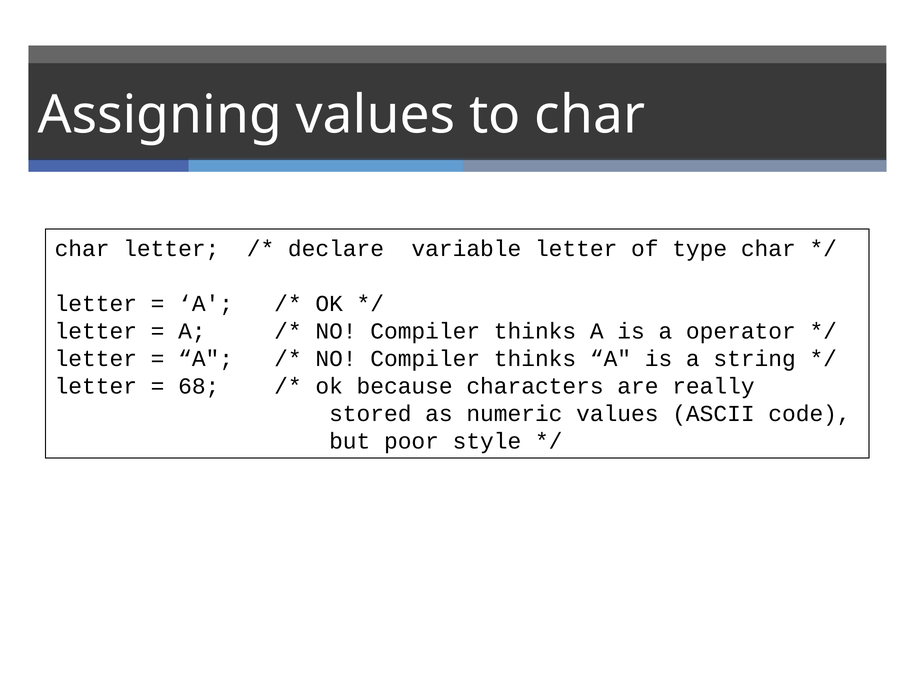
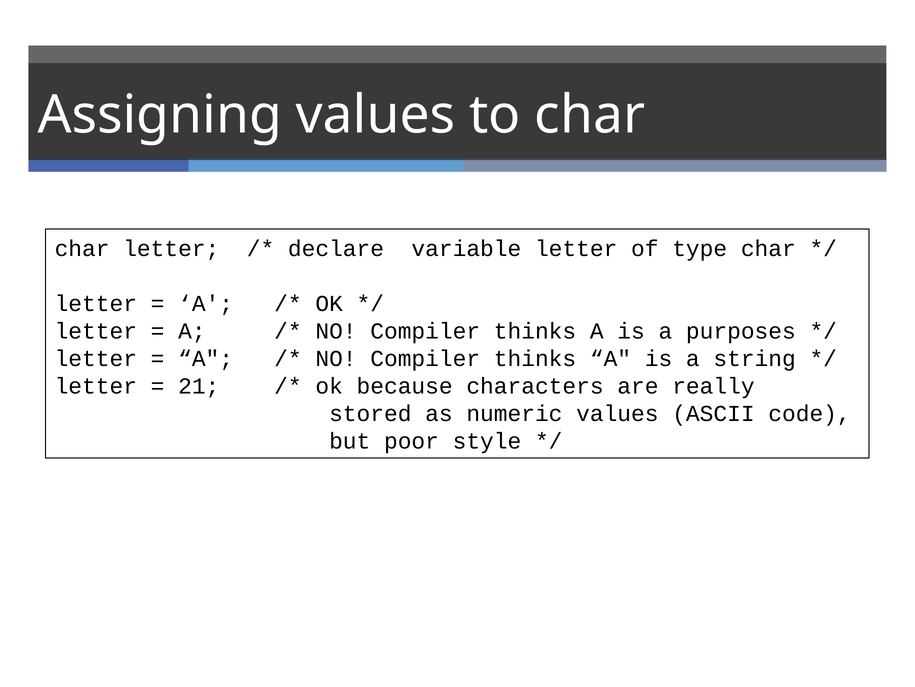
operator: operator -> purposes
68: 68 -> 21
